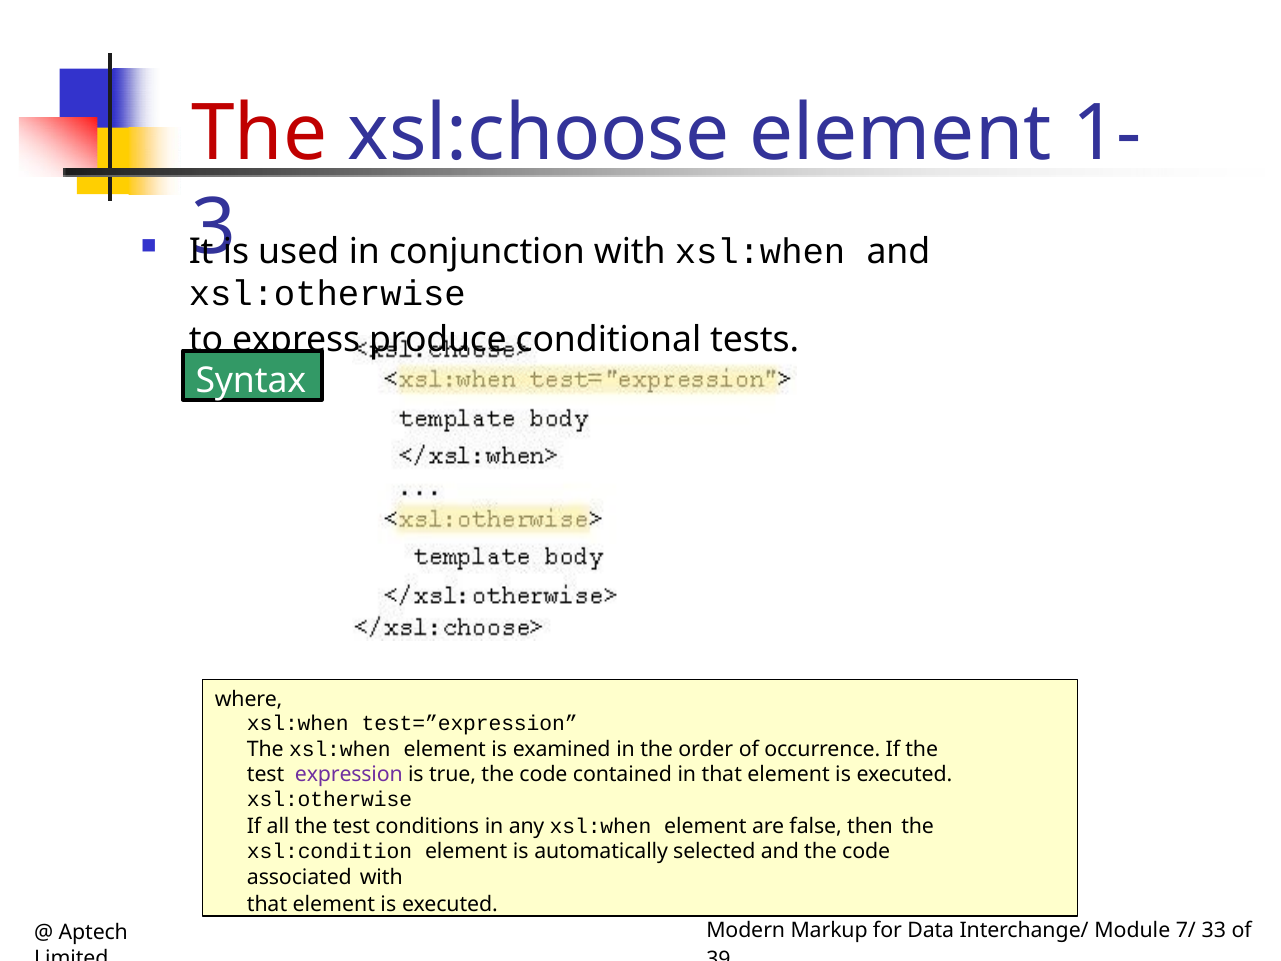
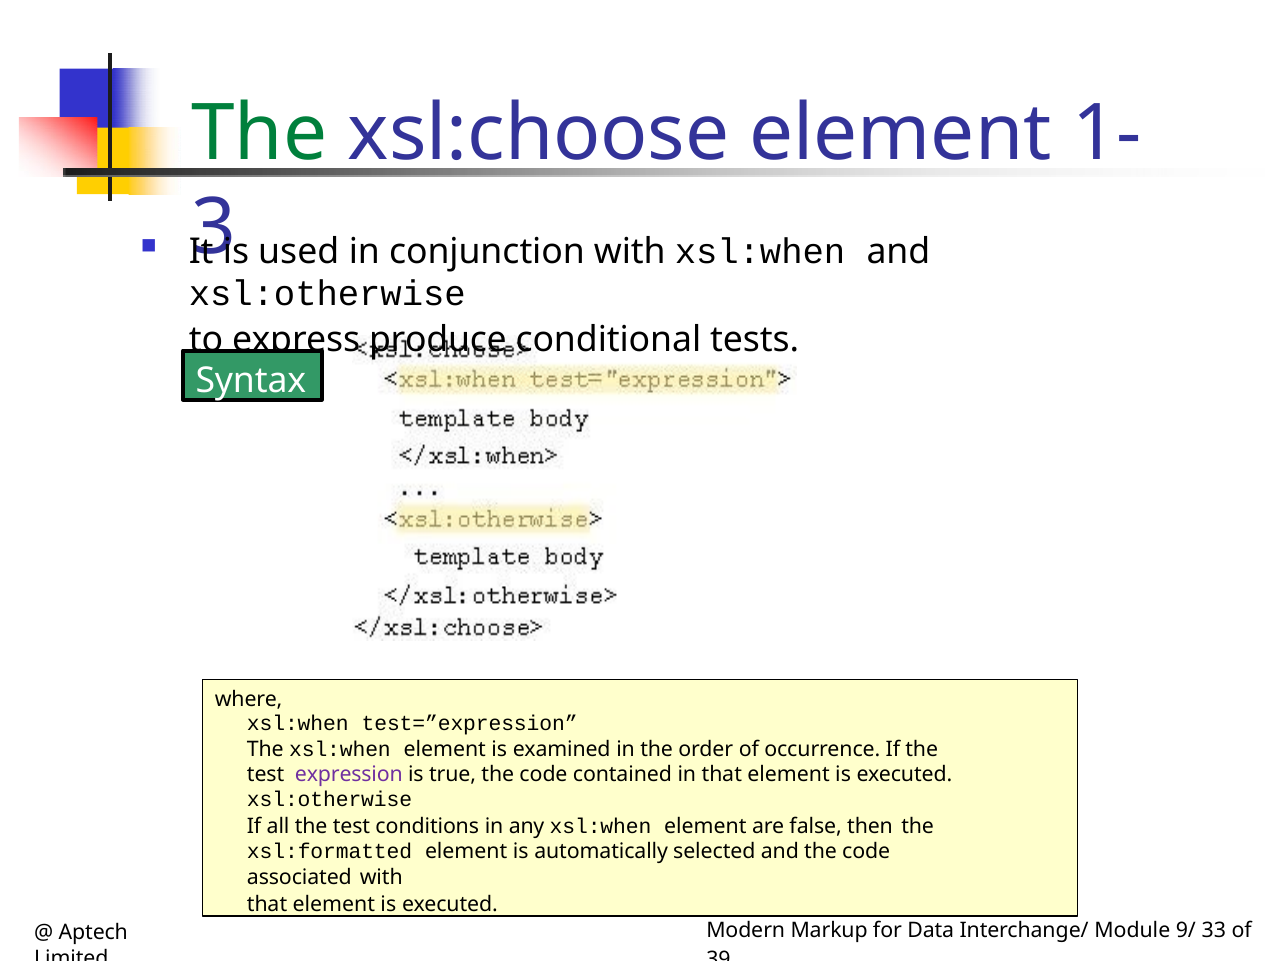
The at (259, 133) colour: red -> green
xsl:condition: xsl:condition -> xsl:formatted
7/: 7/ -> 9/
